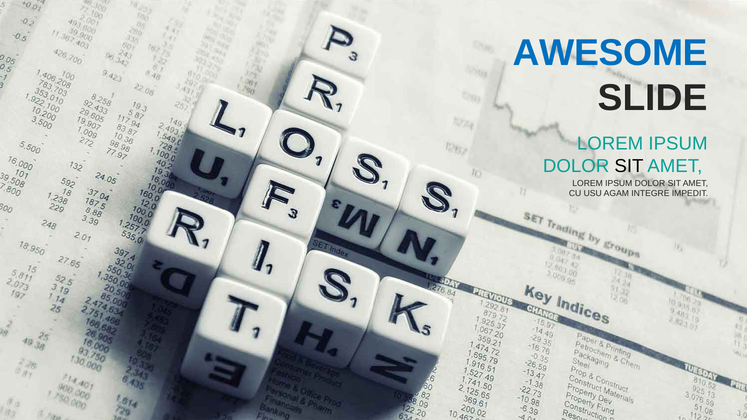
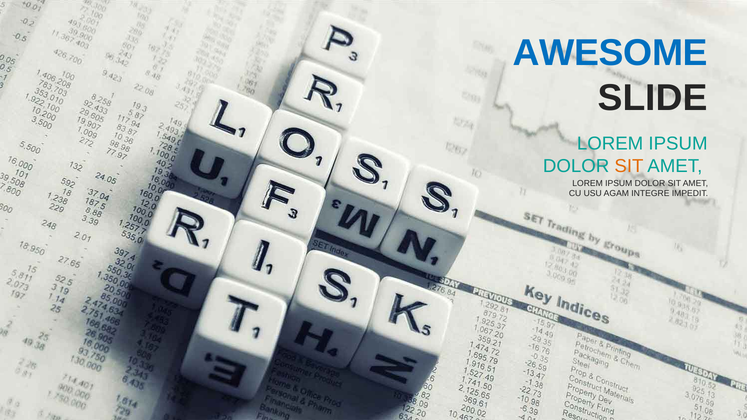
SIT at (629, 166) colour: black -> orange
